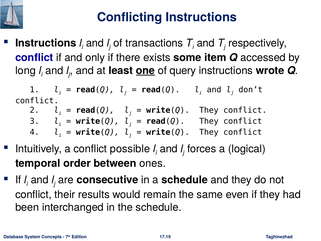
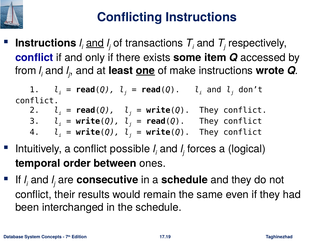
and at (95, 43) underline: none -> present
long: long -> from
query: query -> make
